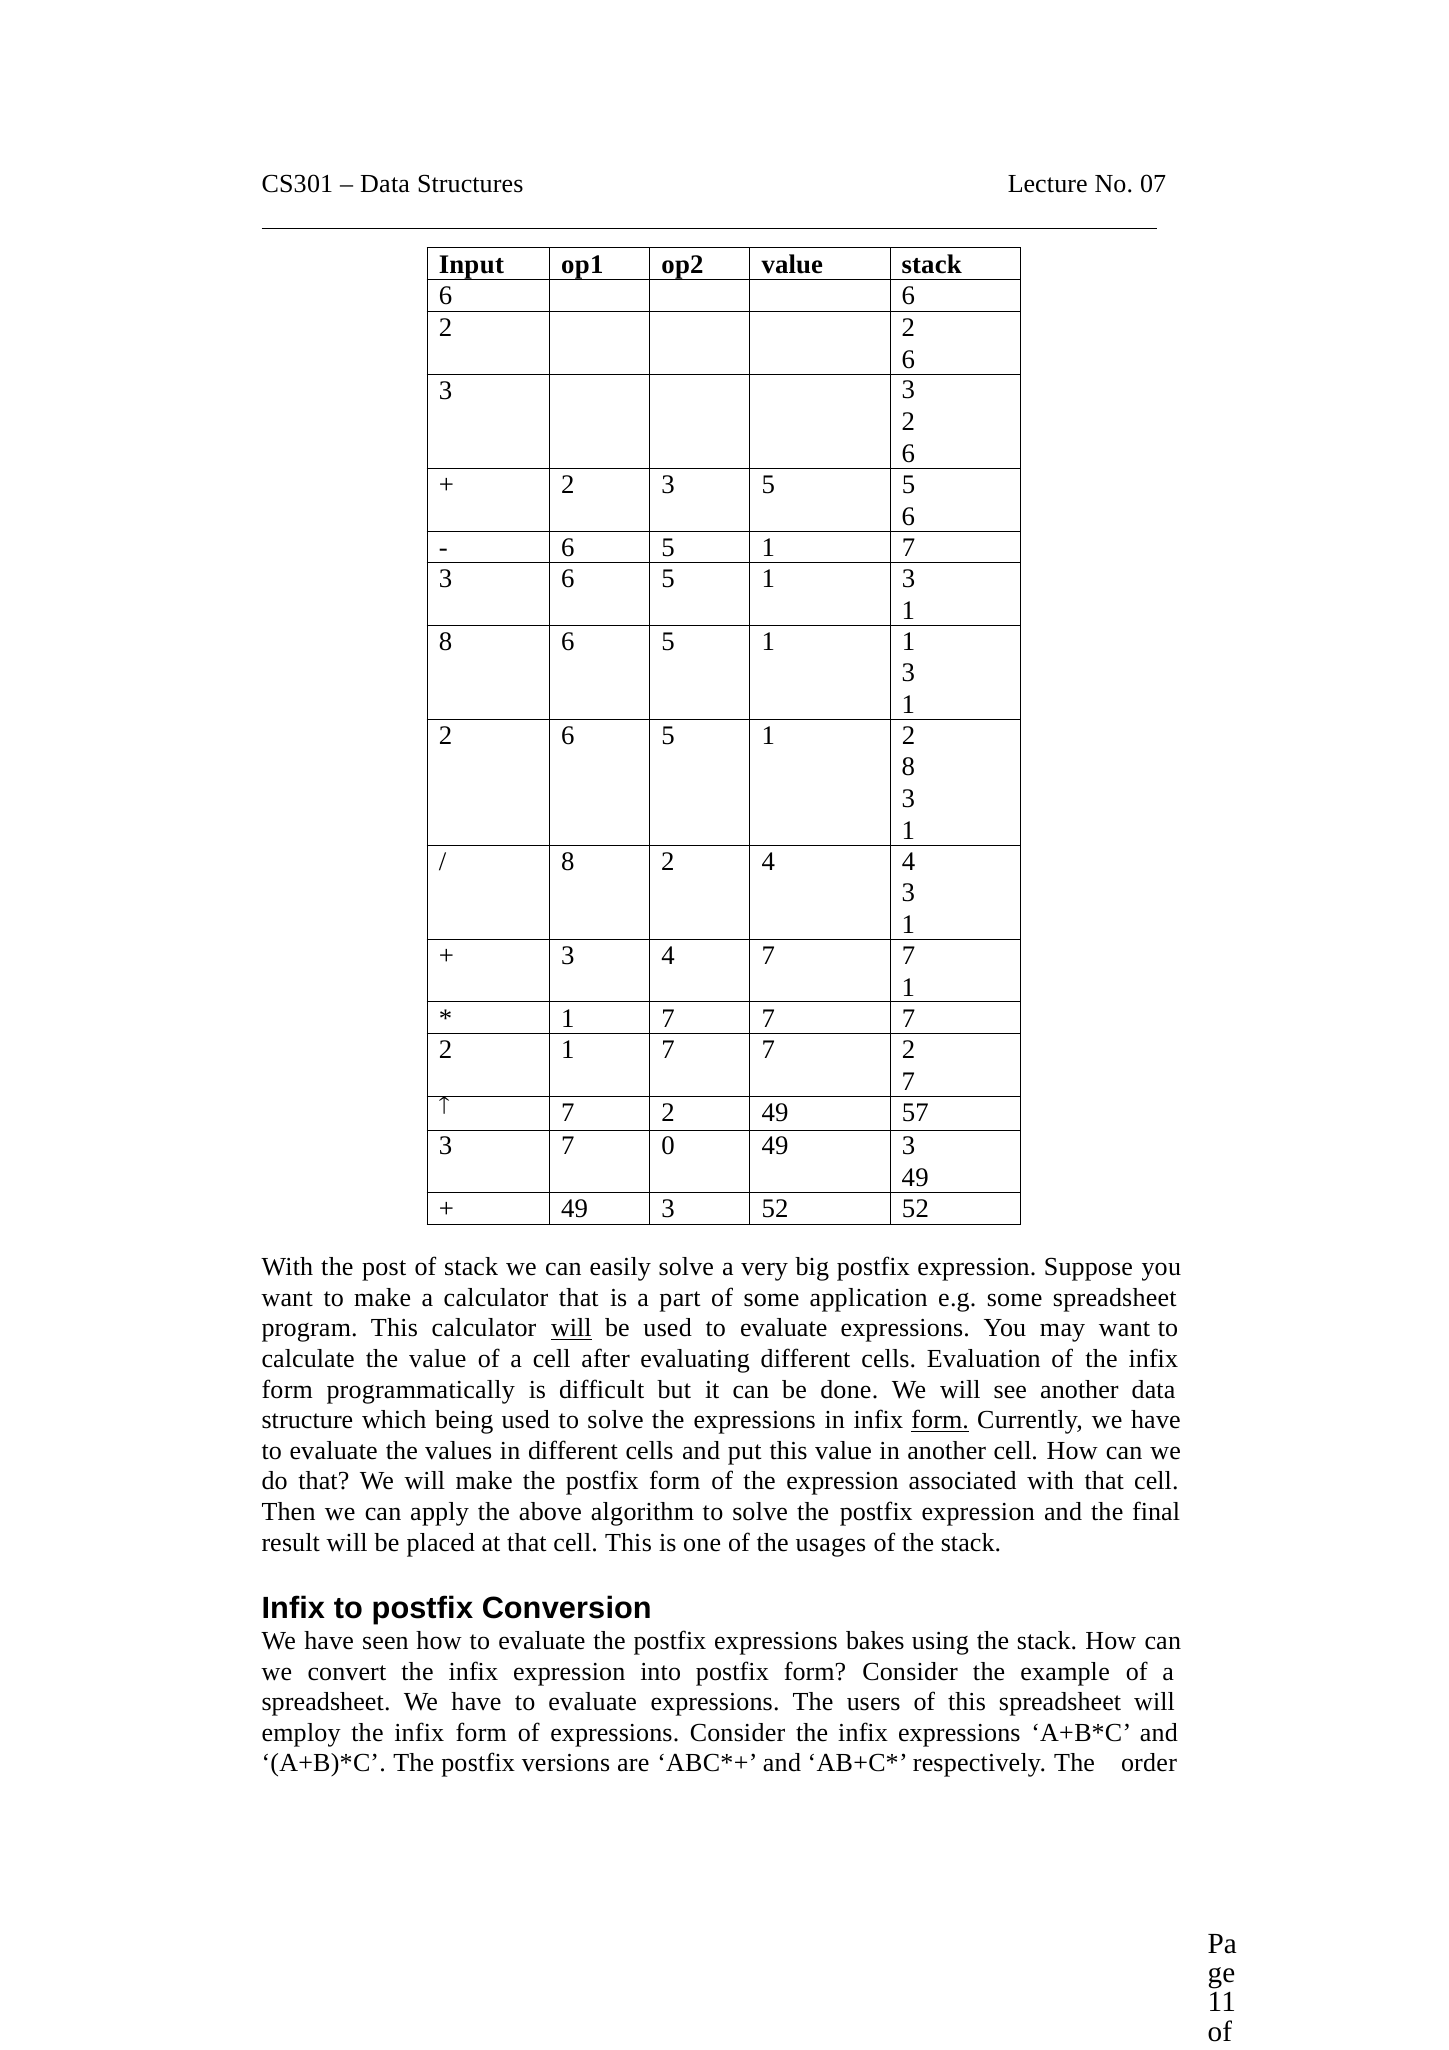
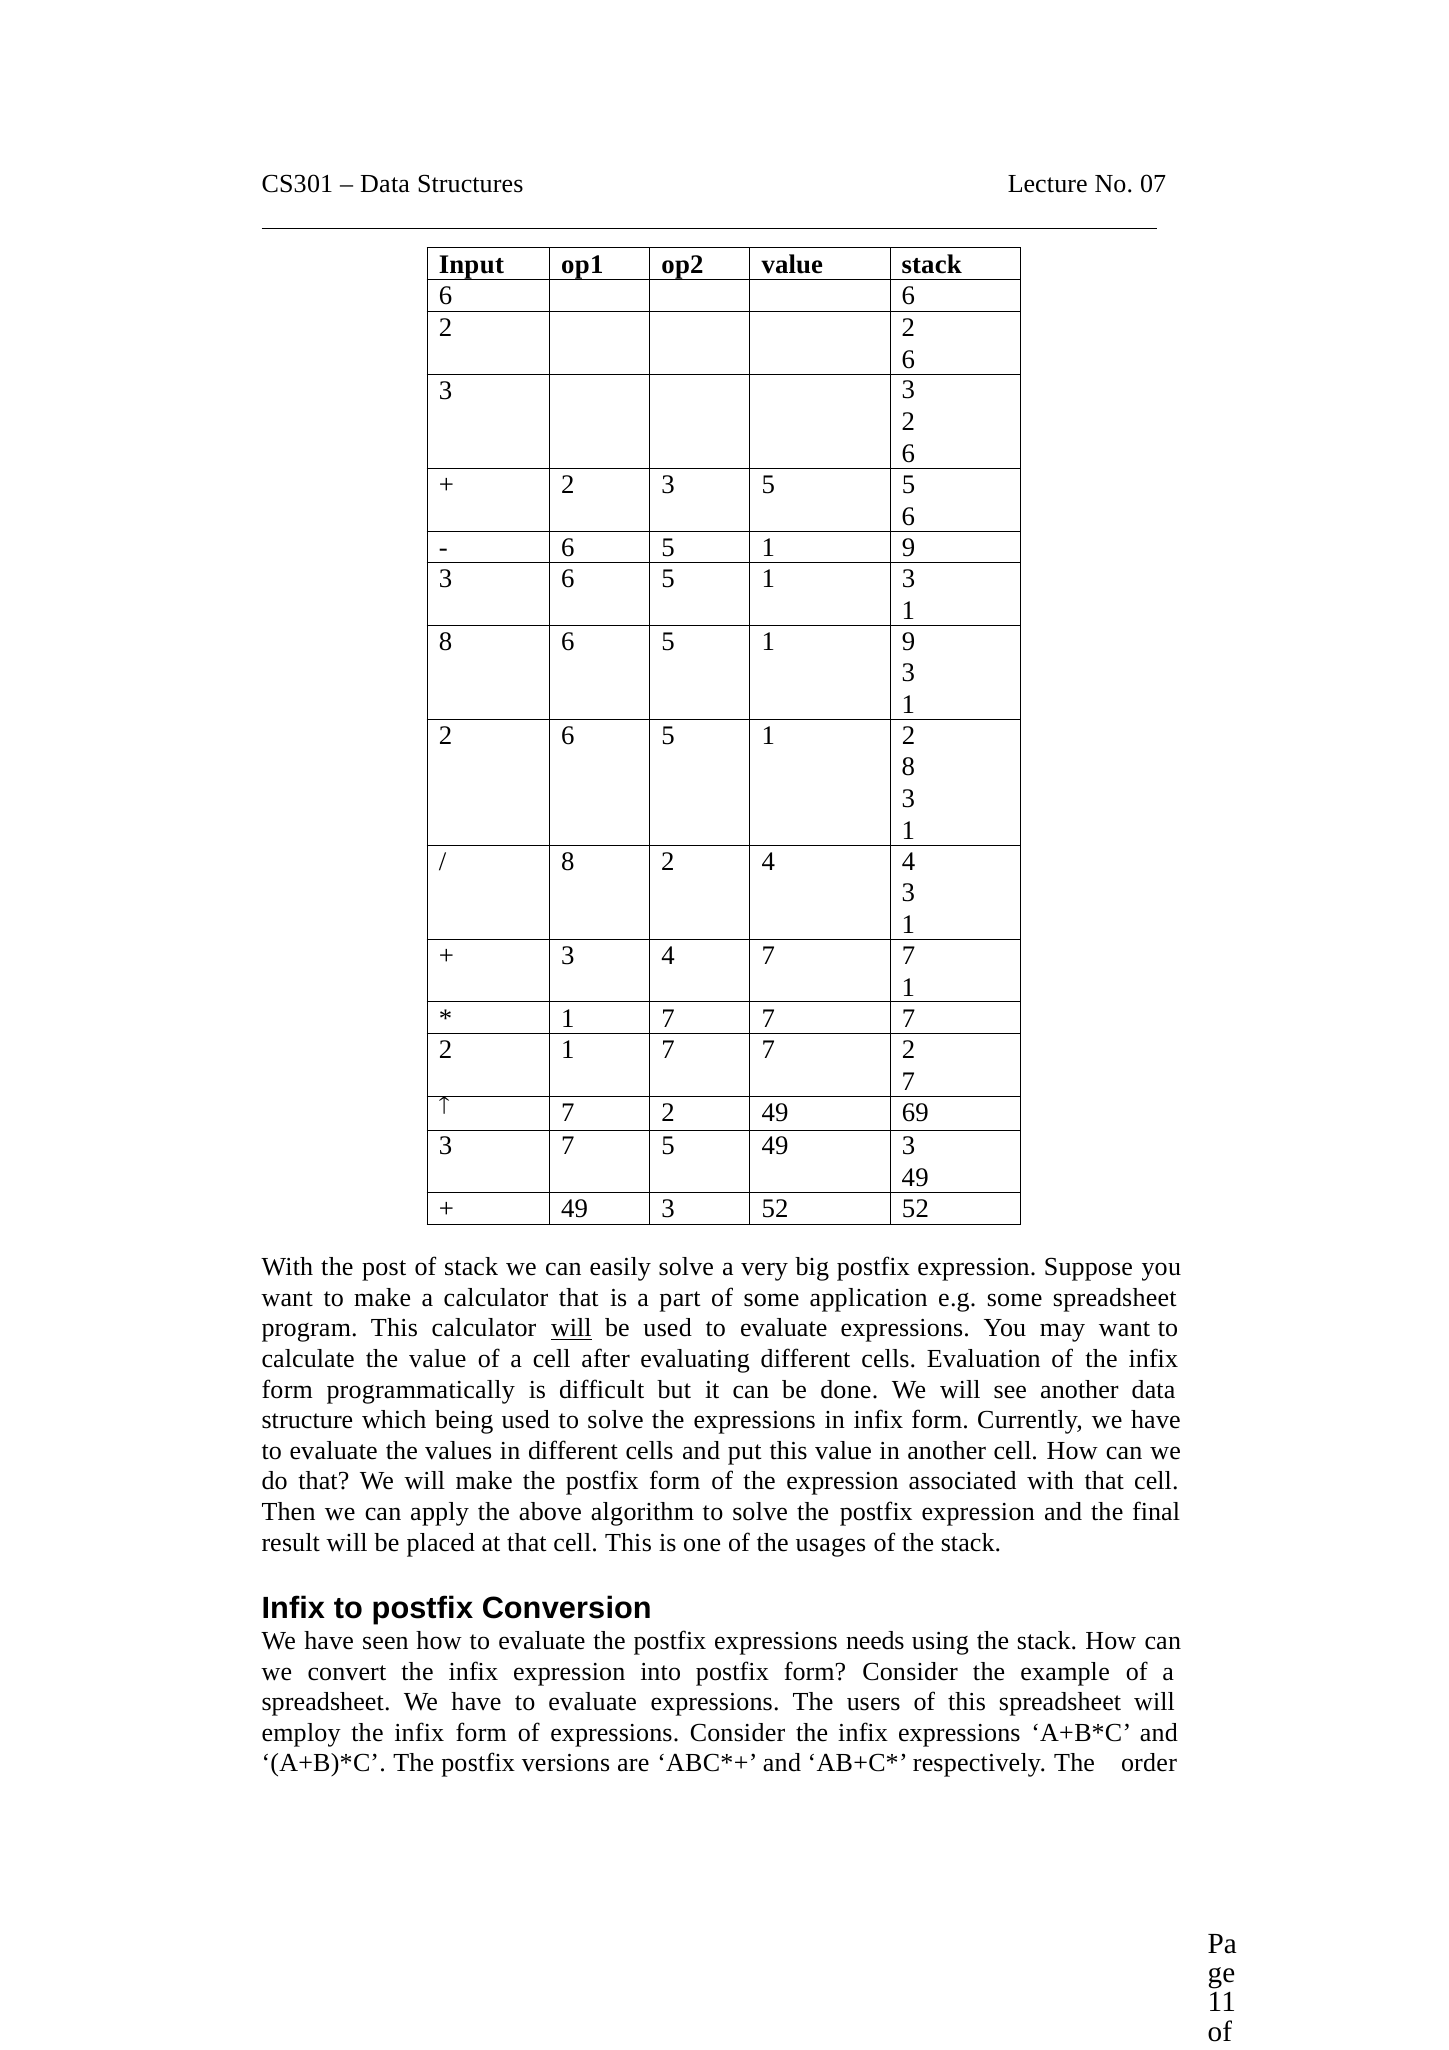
7 at (908, 547): 7 -> 9
1 at (908, 641): 1 -> 9
57: 57 -> 69
7 0: 0 -> 5
form at (940, 1421) underline: present -> none
bakes: bakes -> needs
